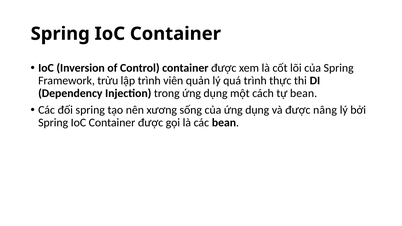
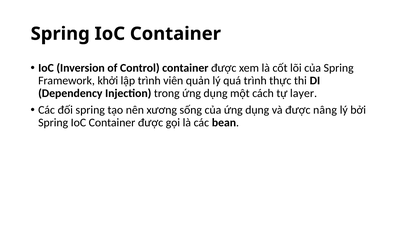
trừu: trừu -> khởi
tự bean: bean -> layer
